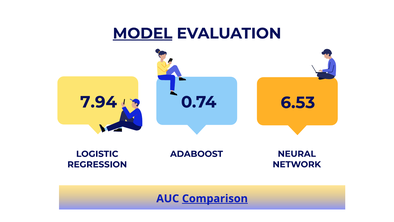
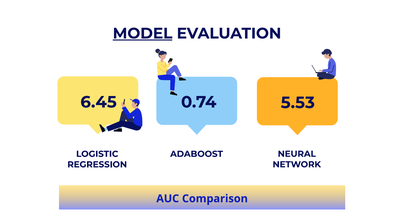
7.94: 7.94 -> 6.45
6.53: 6.53 -> 5.53
Comparison underline: present -> none
